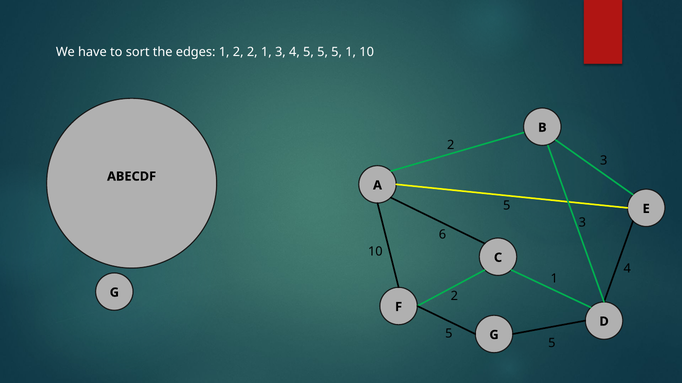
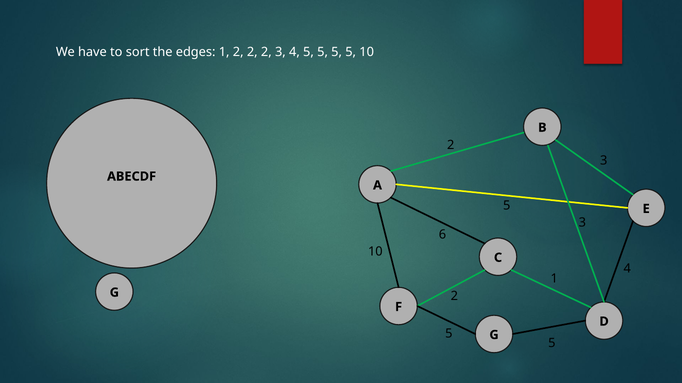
2 2 1: 1 -> 2
5 5 5 1: 1 -> 5
